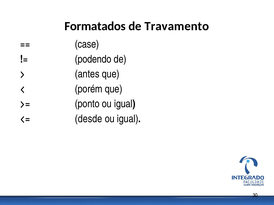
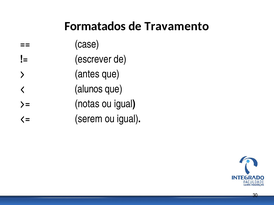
podendo: podendo -> escrever
porém: porém -> alunos
ponto: ponto -> notas
desde: desde -> serem
